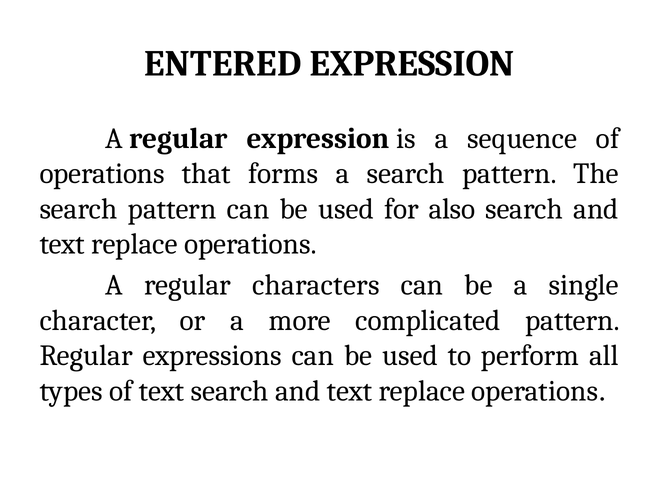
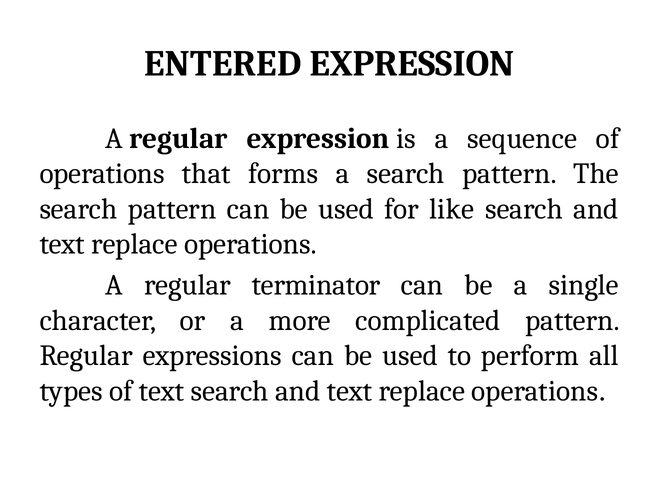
also: also -> like
characters: characters -> terminator
